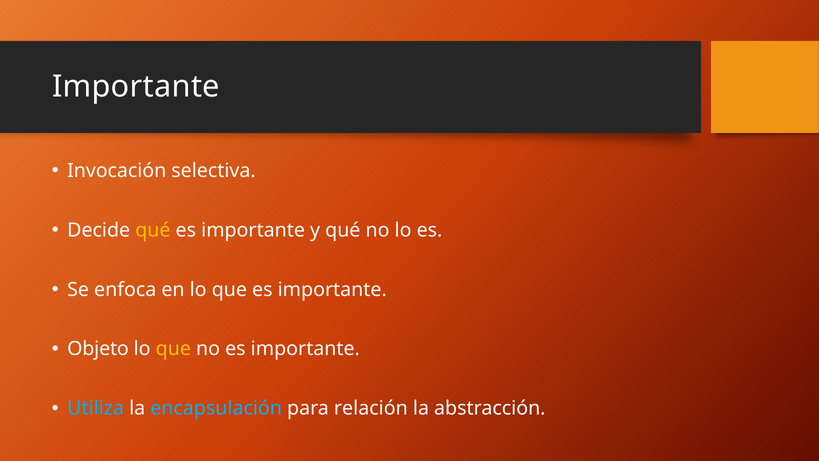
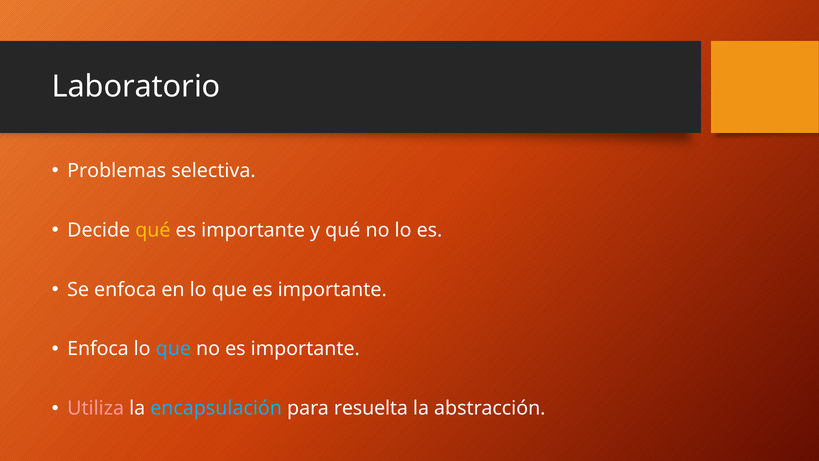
Importante at (136, 87): Importante -> Laboratorio
Invocación: Invocación -> Problemas
Objeto at (98, 349): Objeto -> Enfoca
que at (173, 349) colour: yellow -> light blue
Utiliza colour: light blue -> pink
relación: relación -> resuelta
